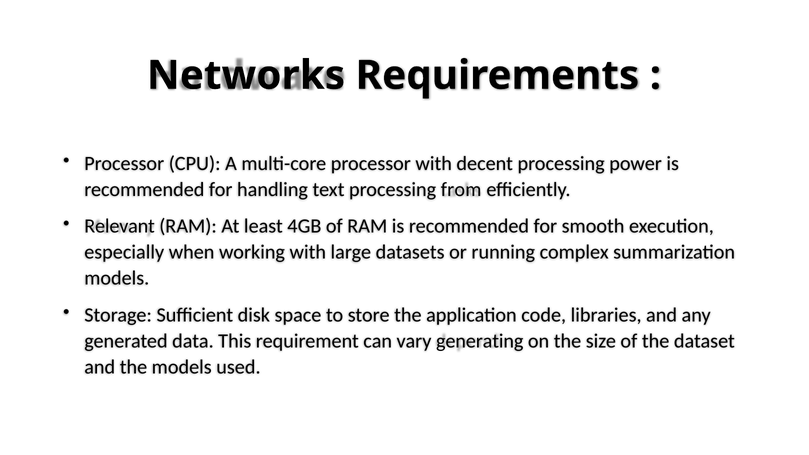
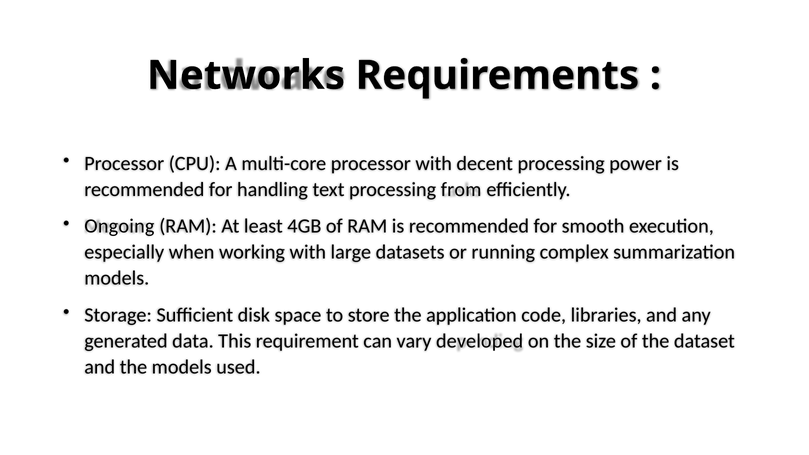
Relevant: Relevant -> Ongoing
generating: generating -> developed
